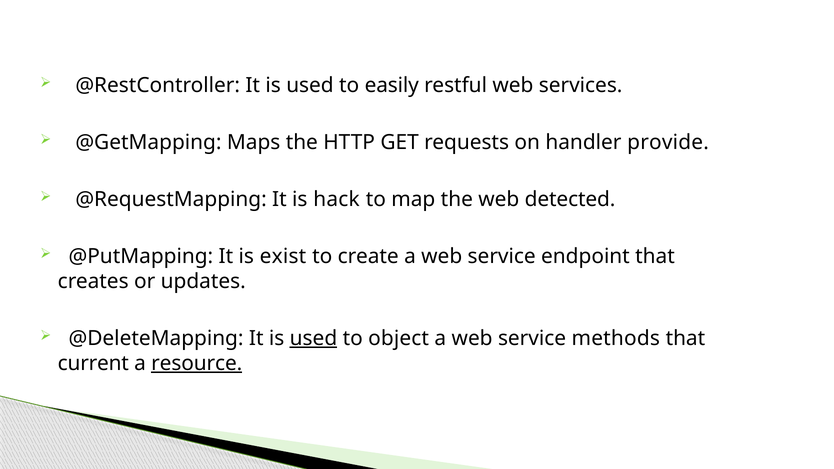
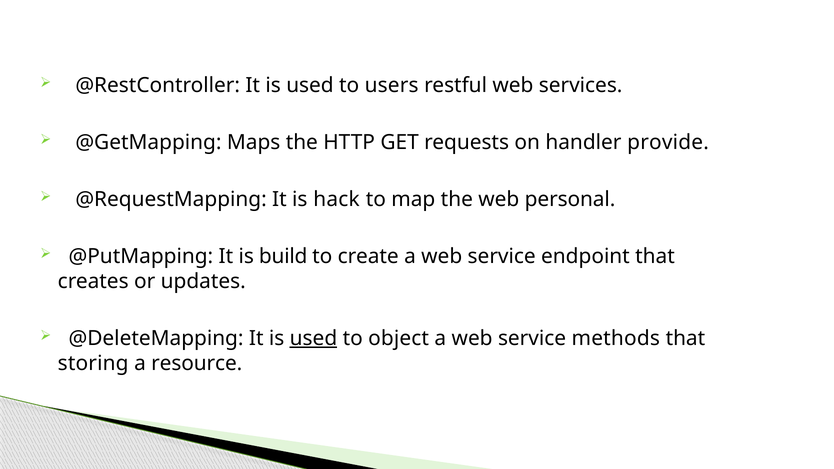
easily: easily -> users
detected: detected -> personal
exist: exist -> build
current: current -> storing
resource underline: present -> none
